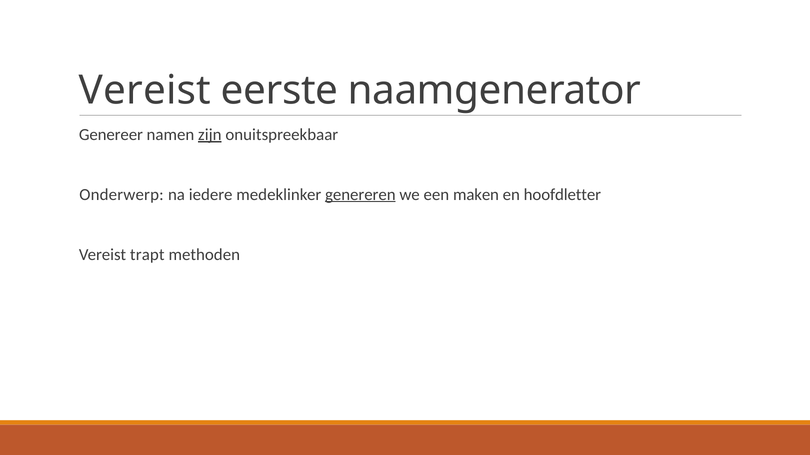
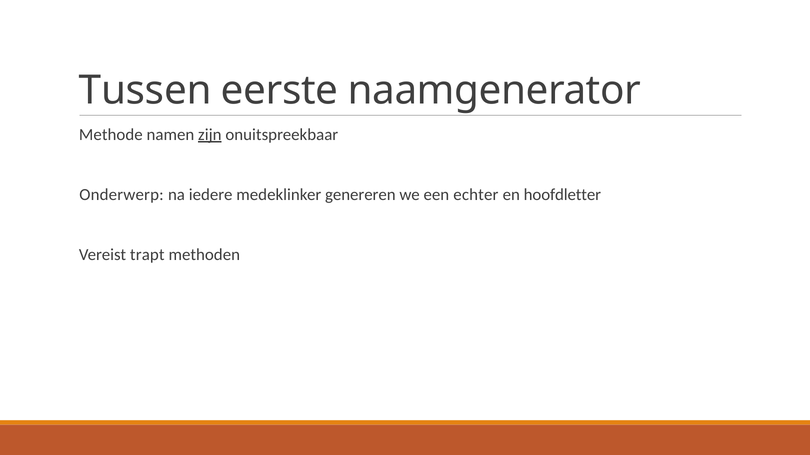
Vereist at (145, 91): Vereist -> Tussen
Genereer: Genereer -> Methode
genereren underline: present -> none
maken: maken -> echter
